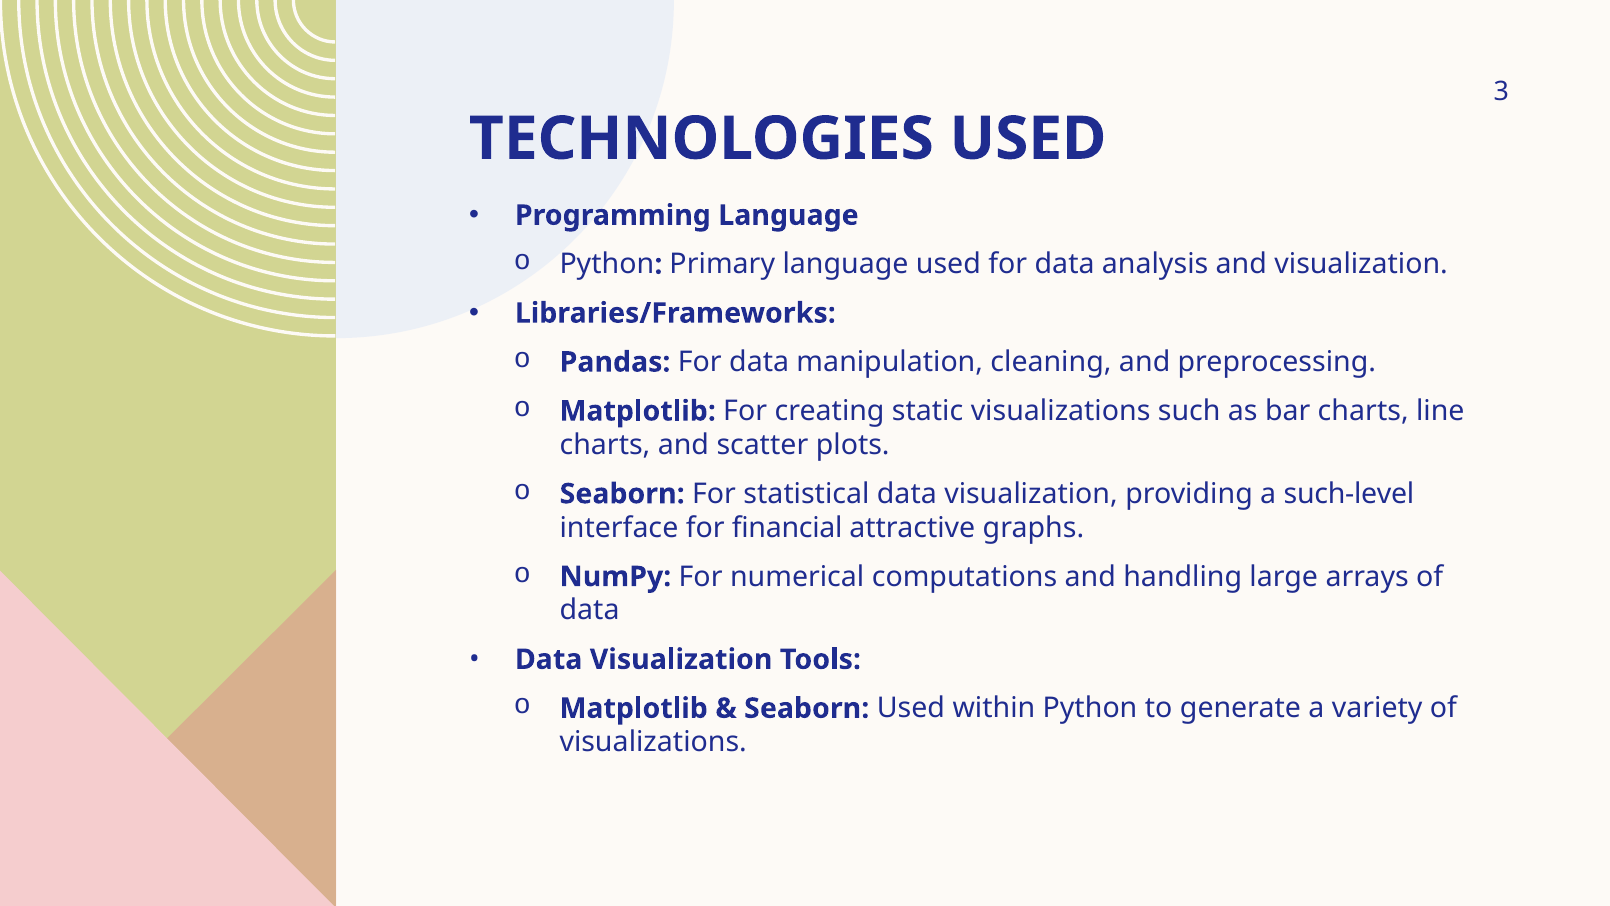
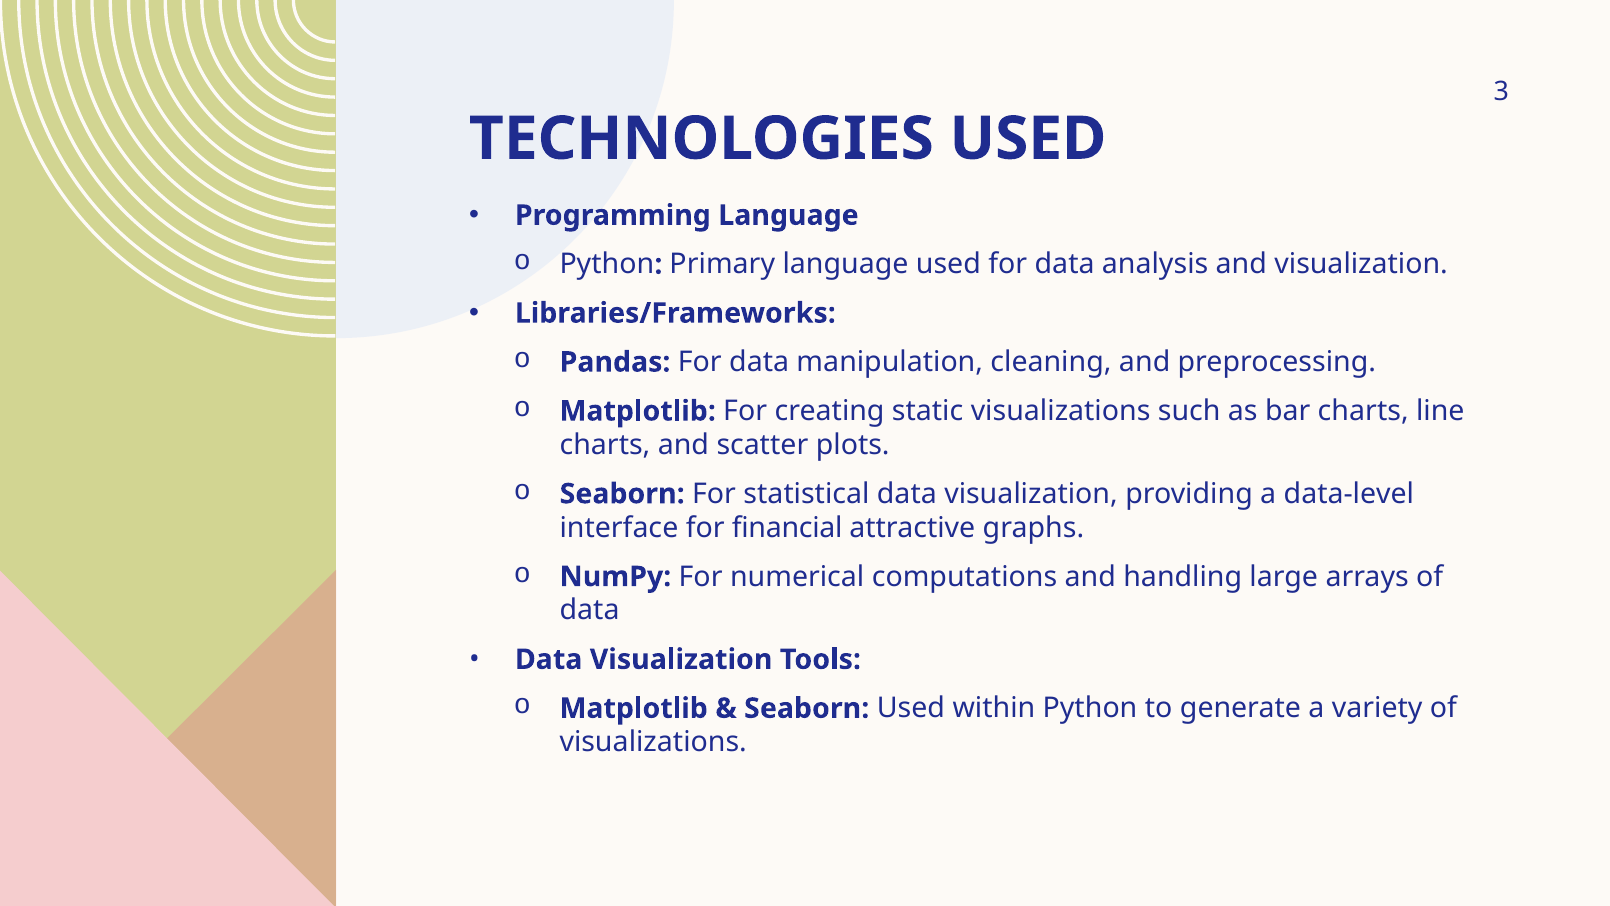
such-level: such-level -> data-level
